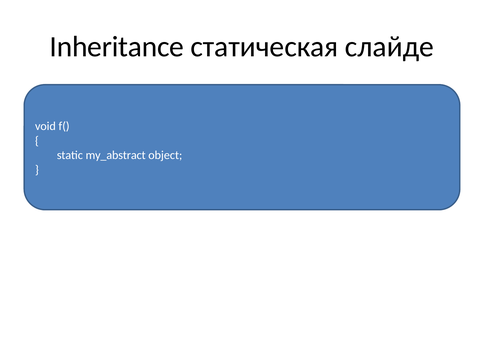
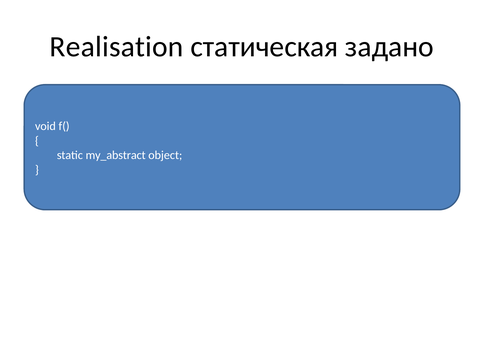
Inheritance: Inheritance -> Realisation
слайде: слайде -> задано
